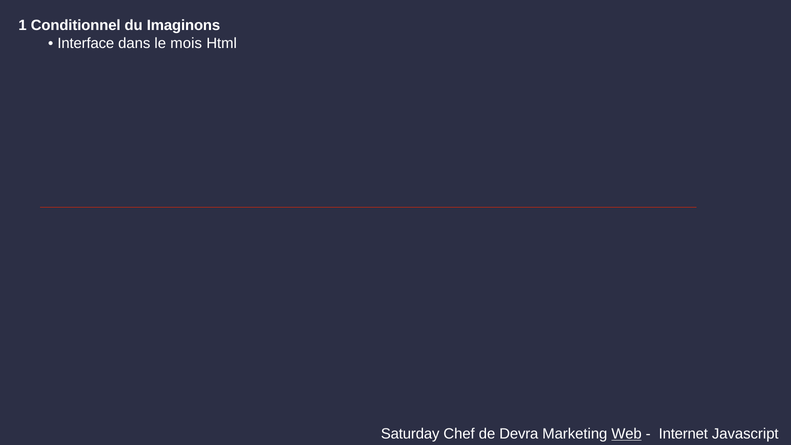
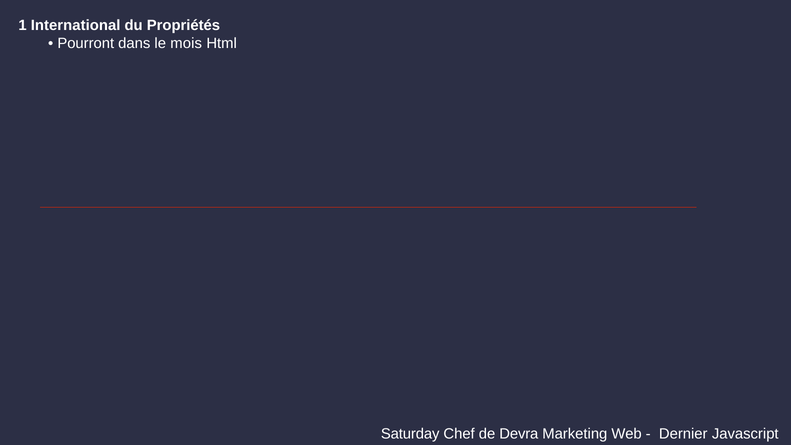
Conditionnel: Conditionnel -> International
Imaginons: Imaginons -> Propriétés
Interface: Interface -> Pourront
Web underline: present -> none
Internet: Internet -> Dernier
